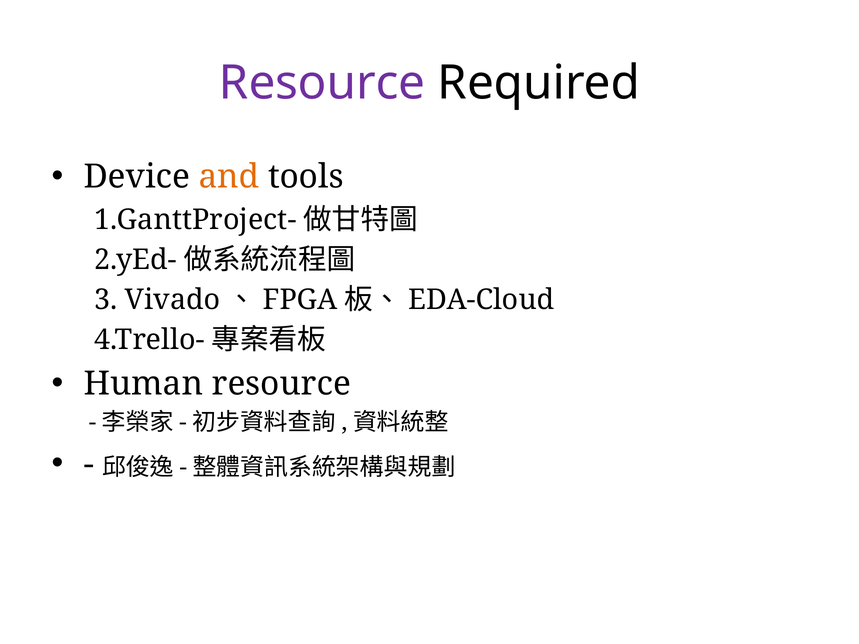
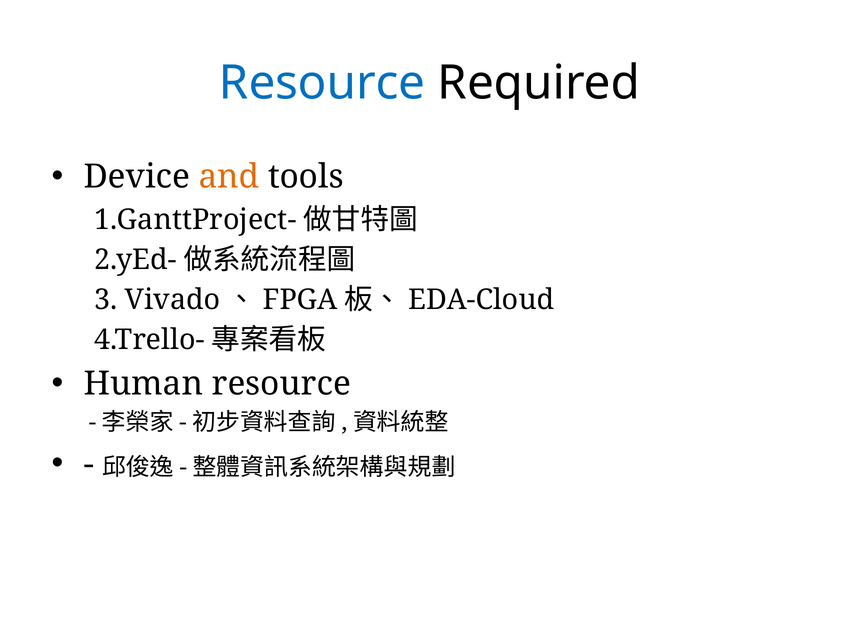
Resource at (322, 83) colour: purple -> blue
